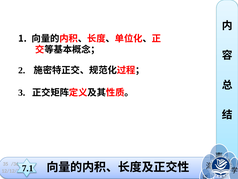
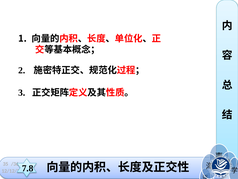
7.1: 7.1 -> 7.8
